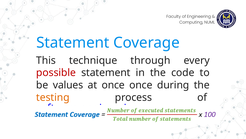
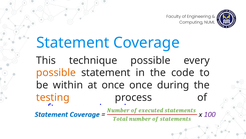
technique through: through -> possible
possible at (56, 72) colour: red -> orange
values: values -> within
